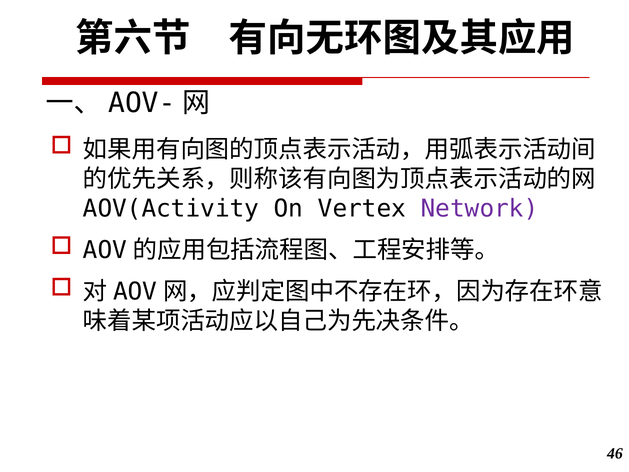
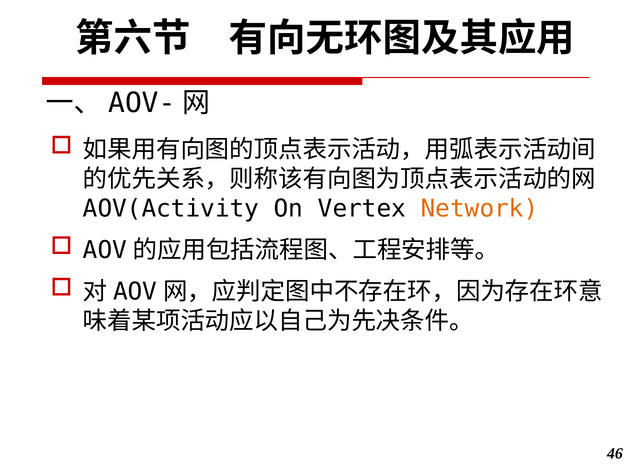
Network colour: purple -> orange
